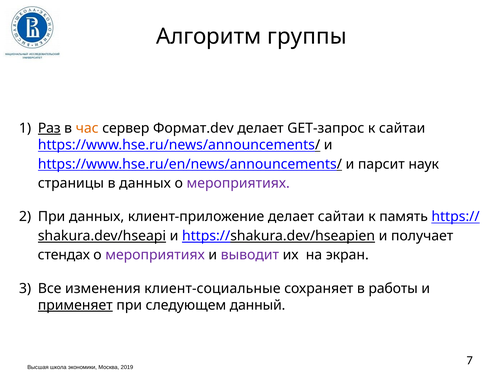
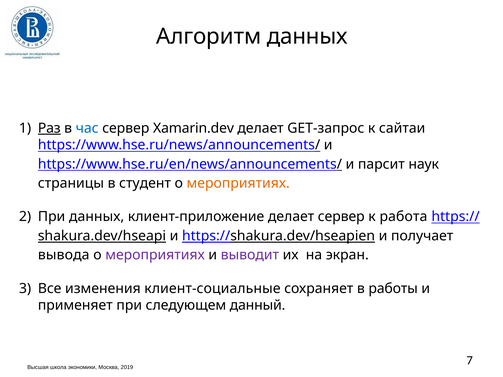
Алгоритм группы: группы -> данных
час colour: orange -> blue
Формат.dev: Формат.dev -> Xamarin.dev
в данных: данных -> студент
мероприятиях at (238, 183) colour: purple -> orange
делает сайтаи: сайтаи -> сервер
память: память -> работа
стендах: стендах -> вывода
применяет underline: present -> none
